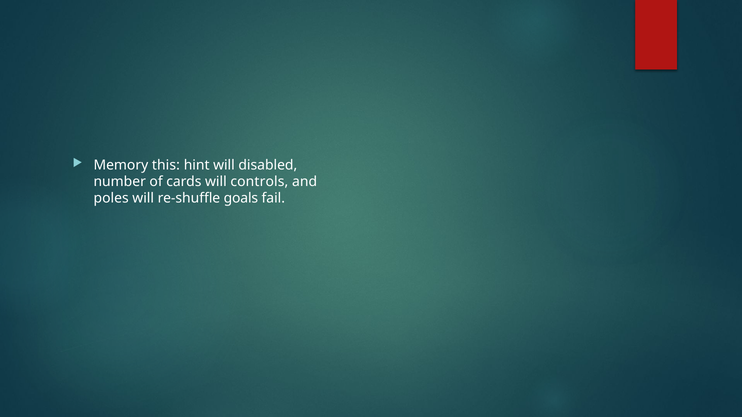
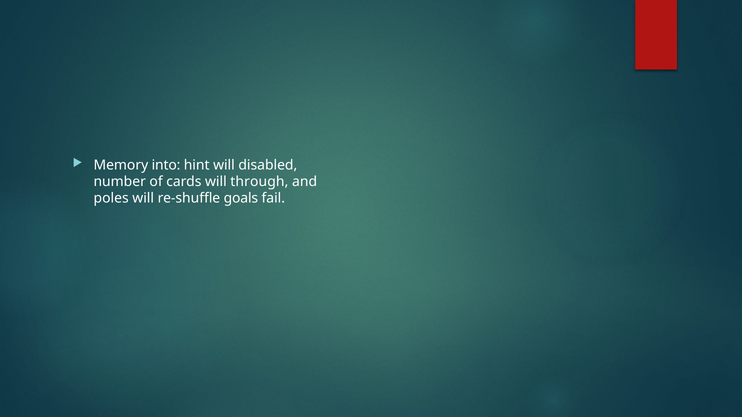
this: this -> into
controls: controls -> through
